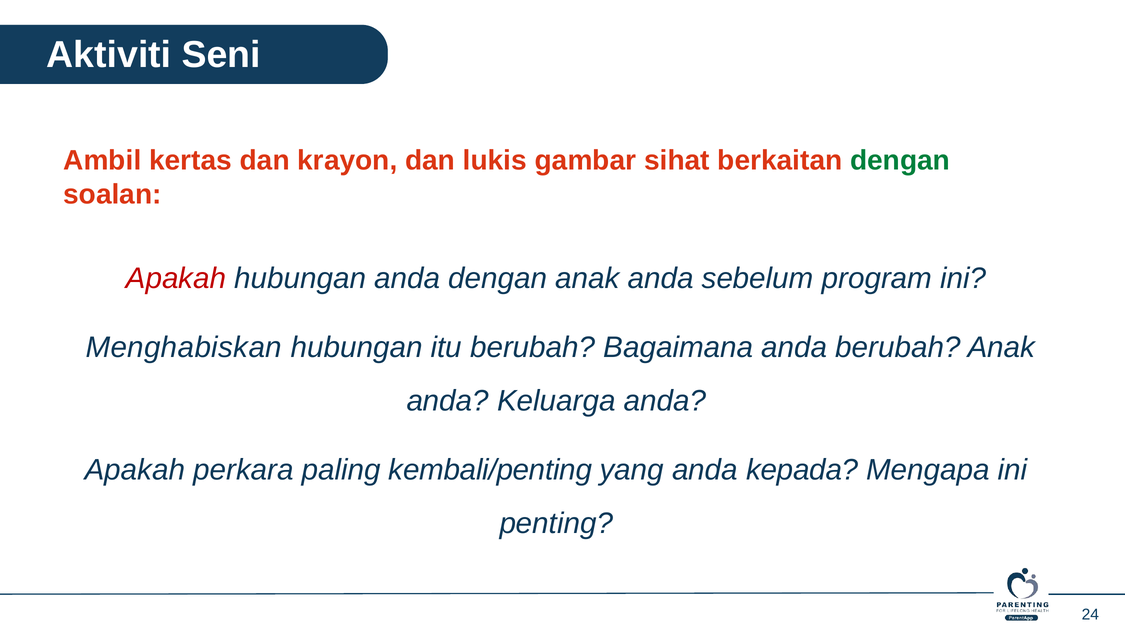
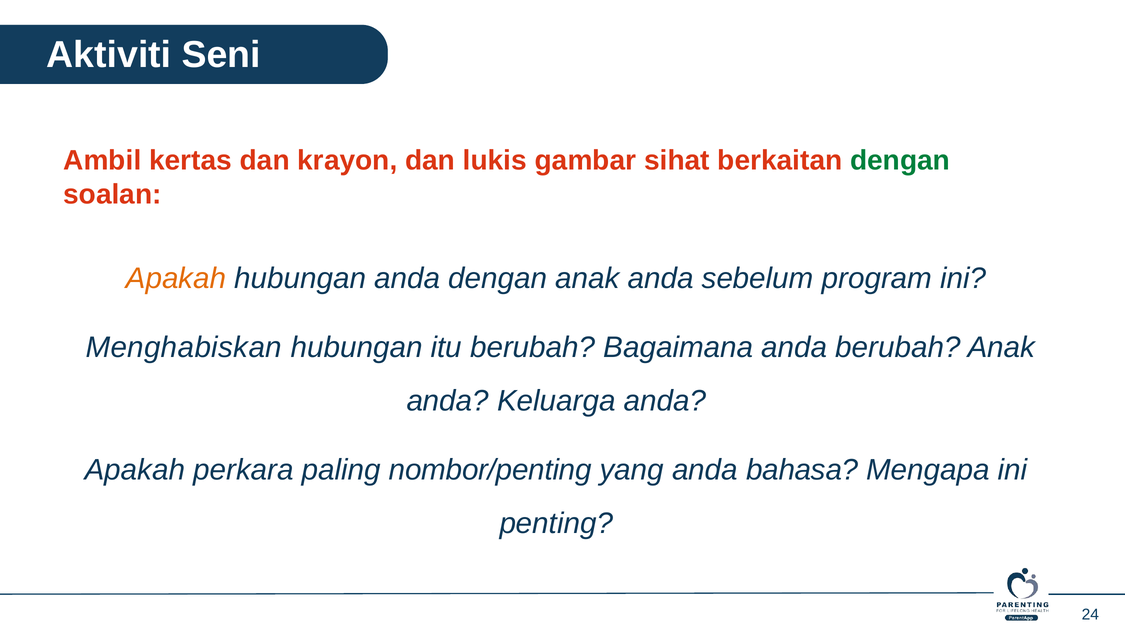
Apakah at (176, 278) colour: red -> orange
kembali/penting: kembali/penting -> nombor/penting
kepada: kepada -> bahasa
